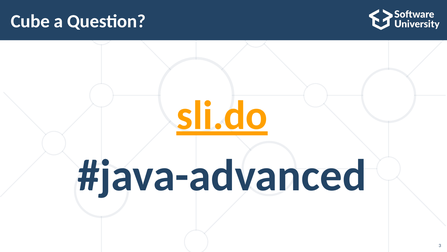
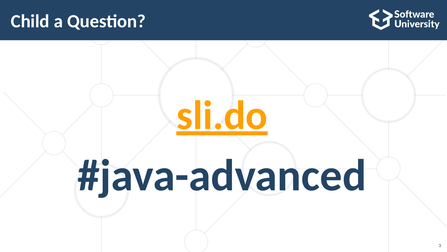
Cube: Cube -> Child
